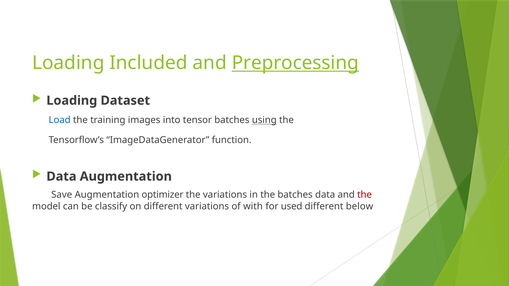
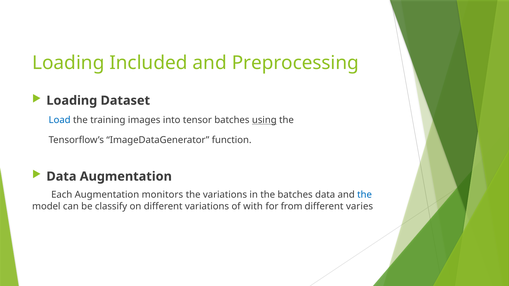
Preprocessing underline: present -> none
Save: Save -> Each
optimizer: optimizer -> monitors
the at (365, 195) colour: red -> blue
used: used -> from
below: below -> varies
